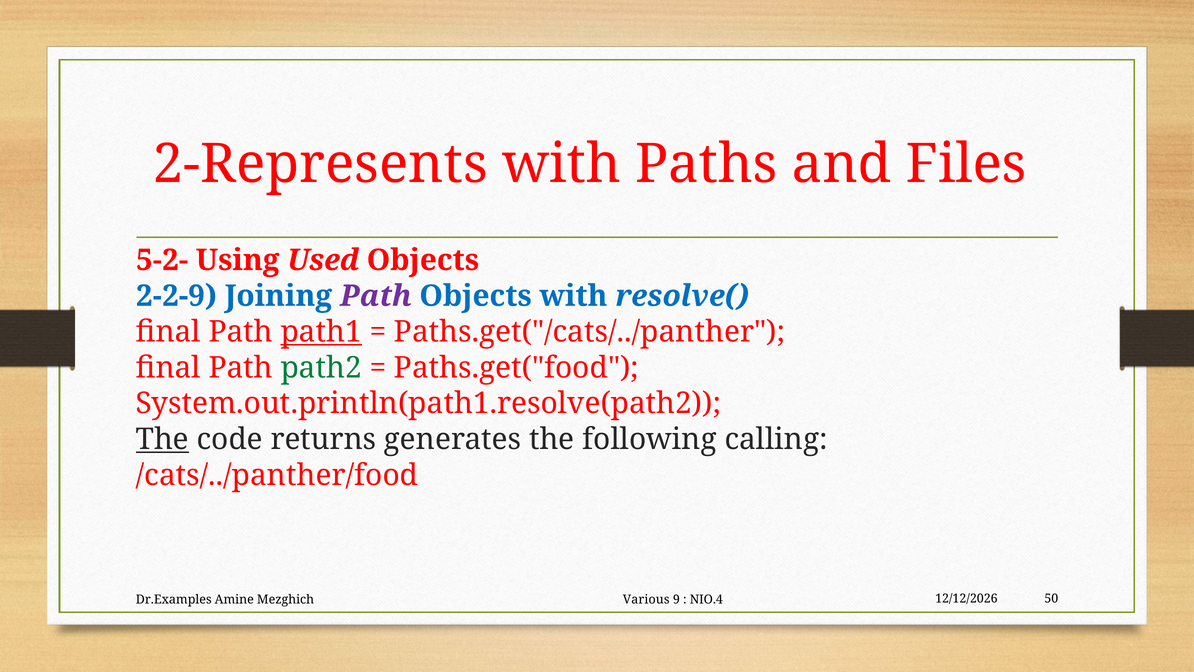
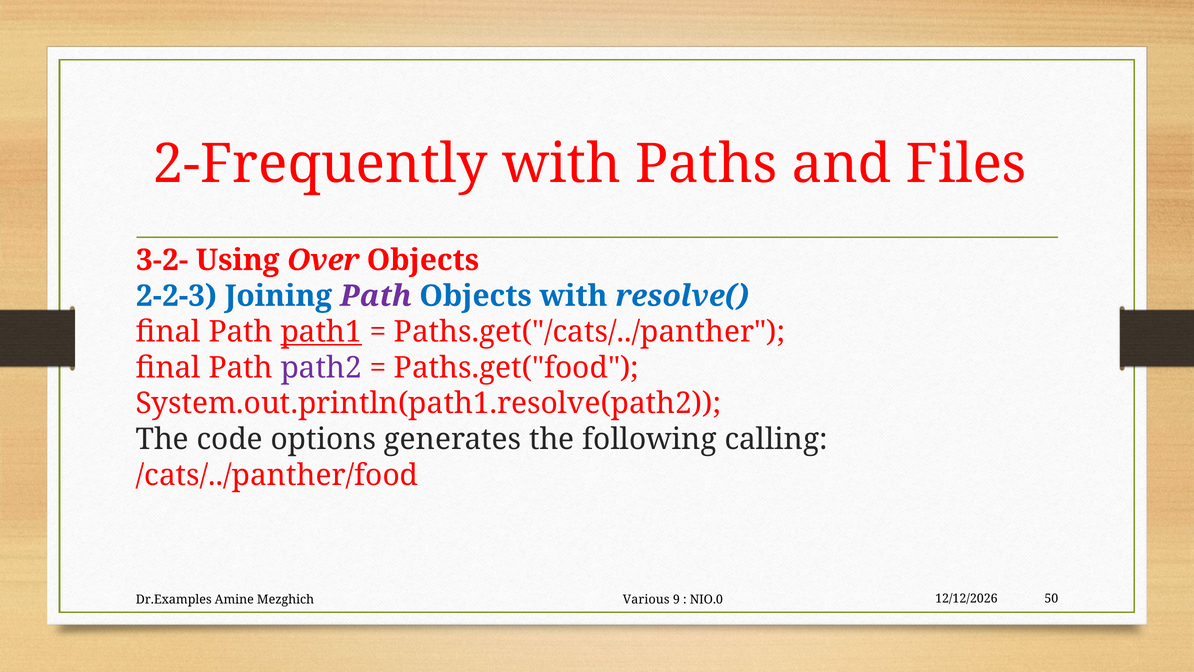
2-Represents: 2-Represents -> 2-Frequently
5-2-: 5-2- -> 3-2-
Used: Used -> Over
2-2-9: 2-2-9 -> 2-2-3
path2 colour: green -> purple
The at (162, 439) underline: present -> none
returns: returns -> options
NIO.4: NIO.4 -> NIO.0
